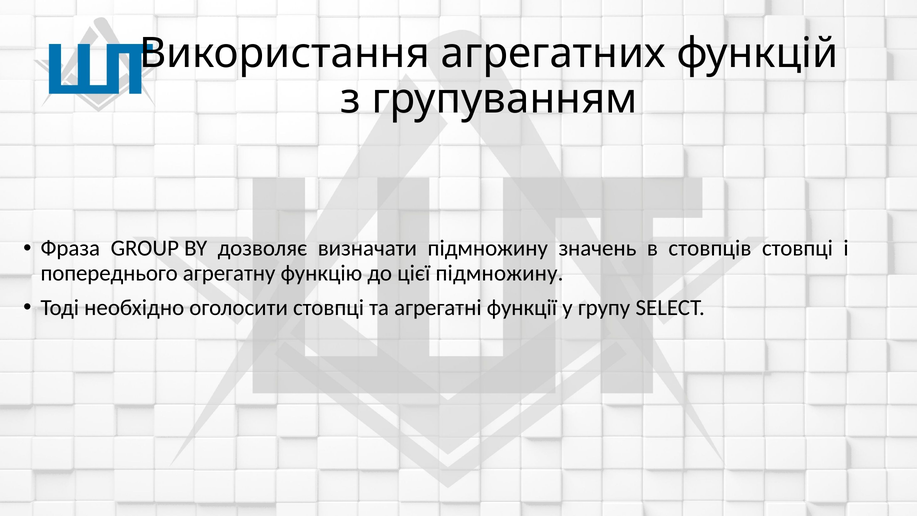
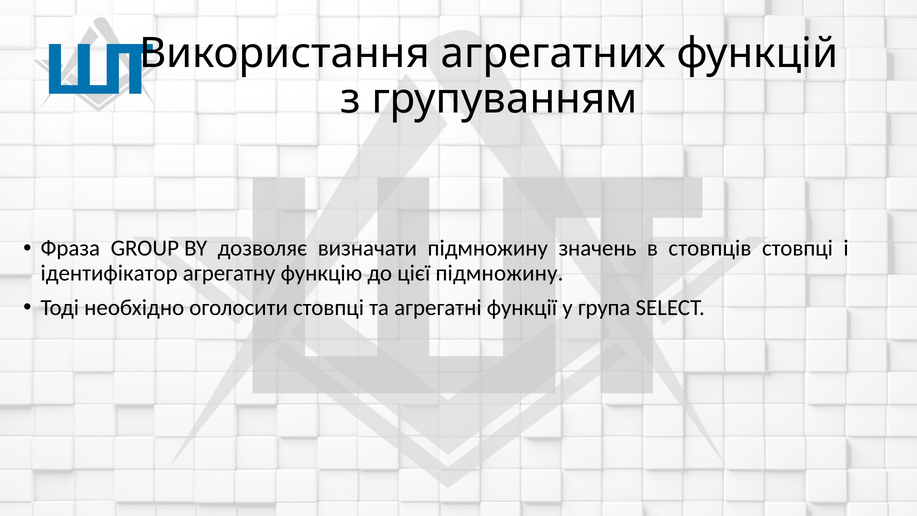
попереднього: попереднього -> ідентифікатор
групу: групу -> група
